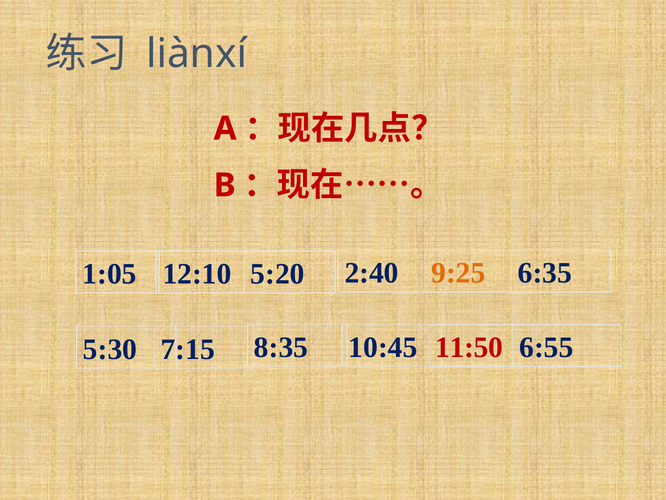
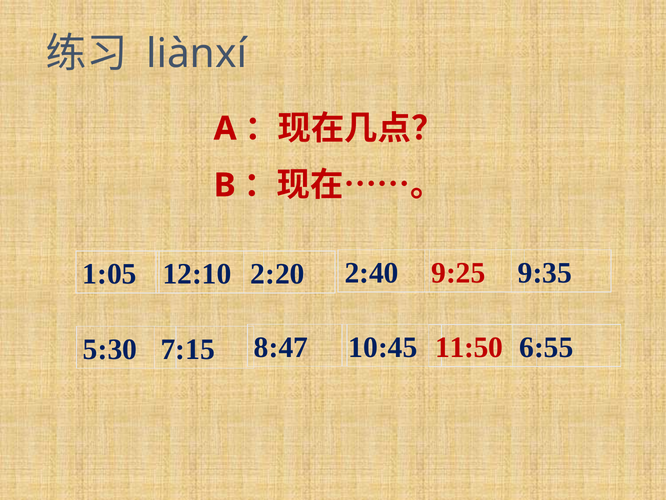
5:20: 5:20 -> 2:20
9:25 colour: orange -> red
6:35: 6:35 -> 9:35
8:35: 8:35 -> 8:47
